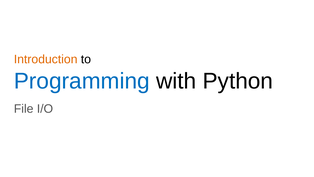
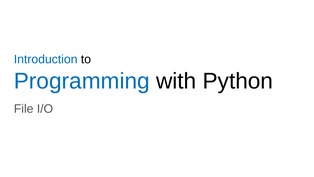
Introduction colour: orange -> blue
